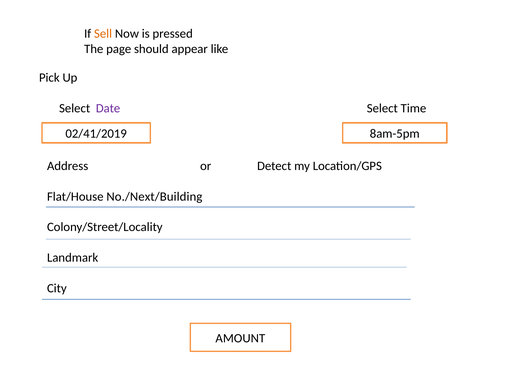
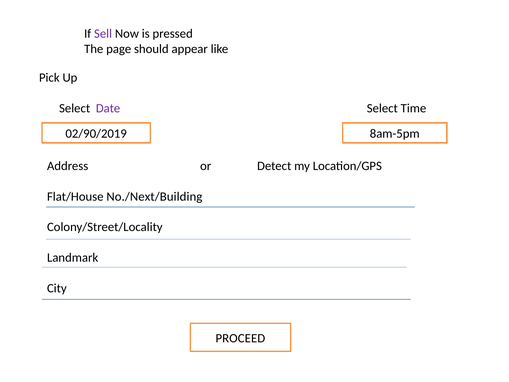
Sell colour: orange -> purple
02/41/2019: 02/41/2019 -> 02/90/2019
AMOUNT: AMOUNT -> PROCEED
